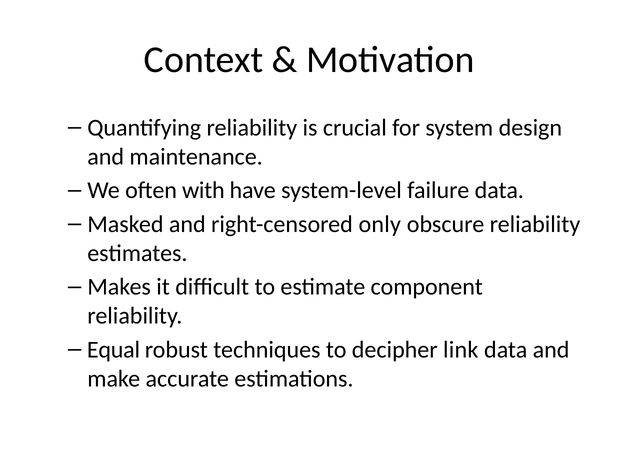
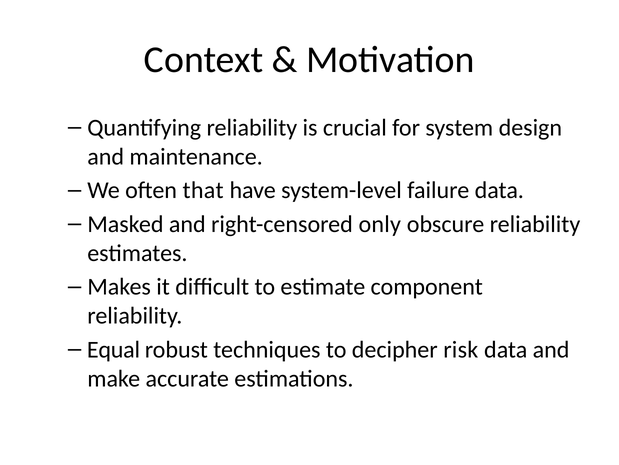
with: with -> that
link: link -> risk
